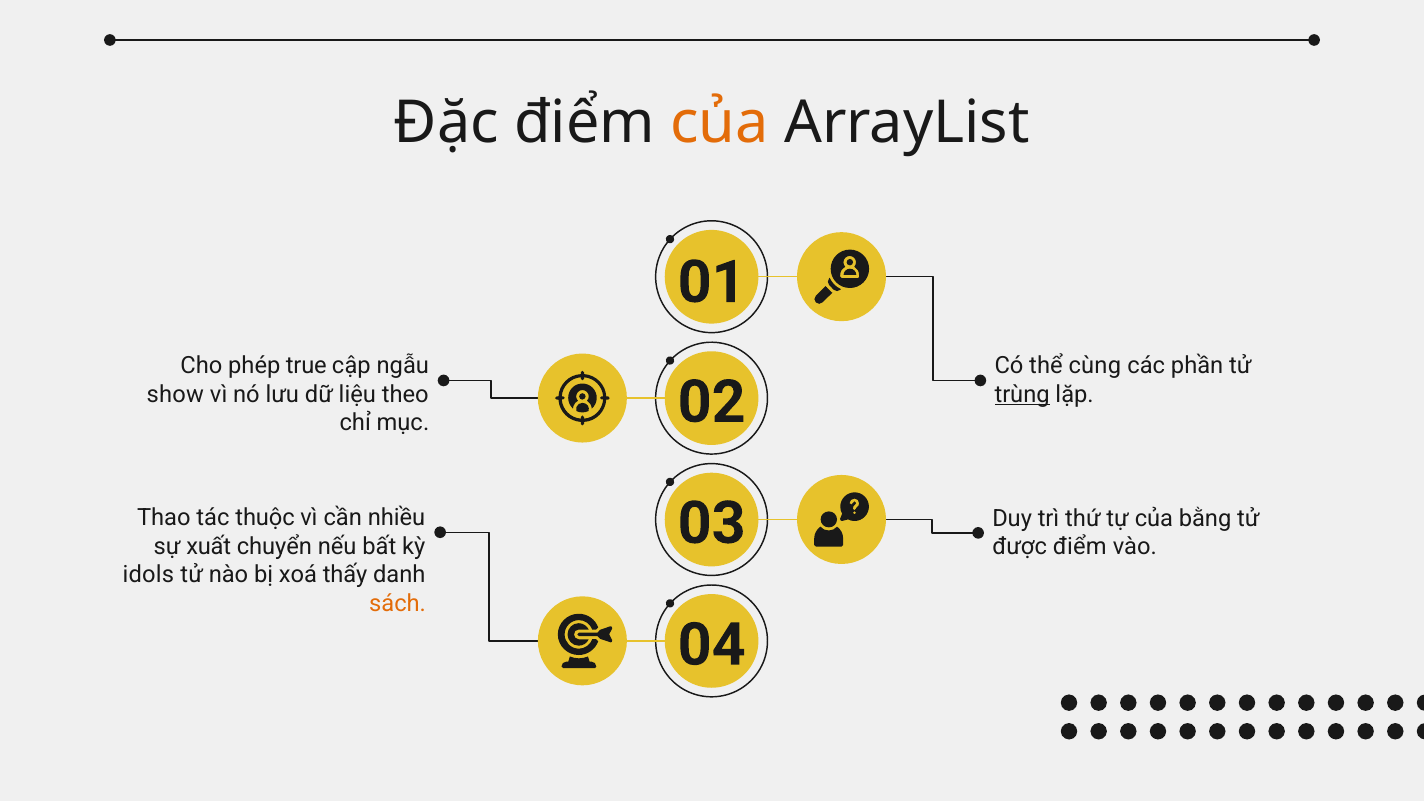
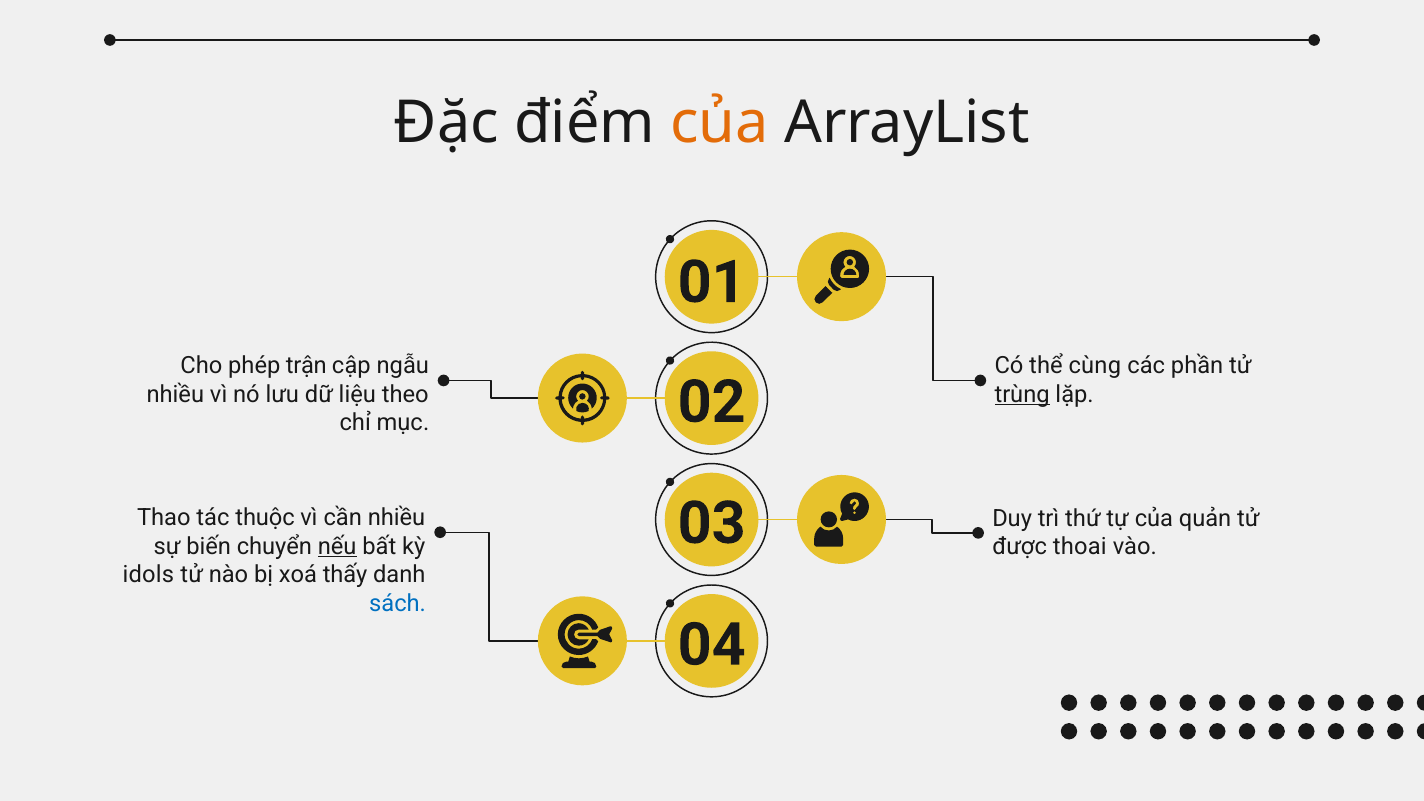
true: true -> trận
show at (175, 395): show -> nhiều
bằng: bằng -> quản
xuất: xuất -> biến
nếu underline: none -> present
được điểm: điểm -> thoai
sách colour: orange -> blue
